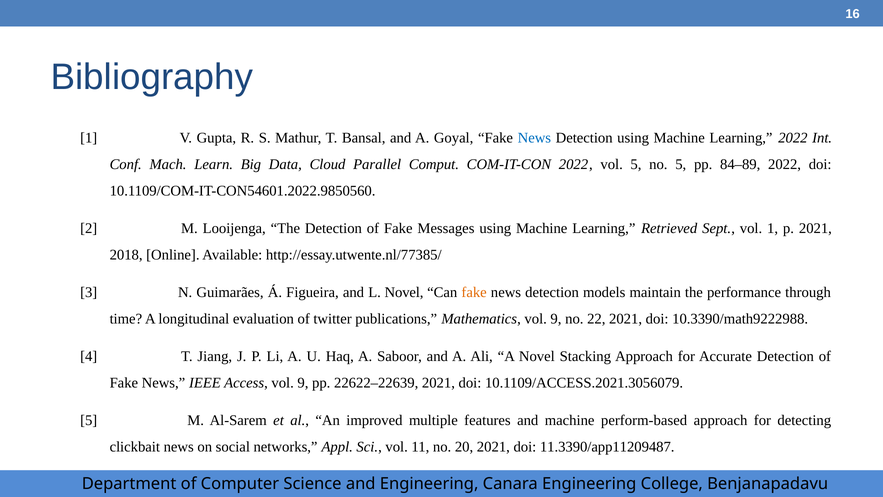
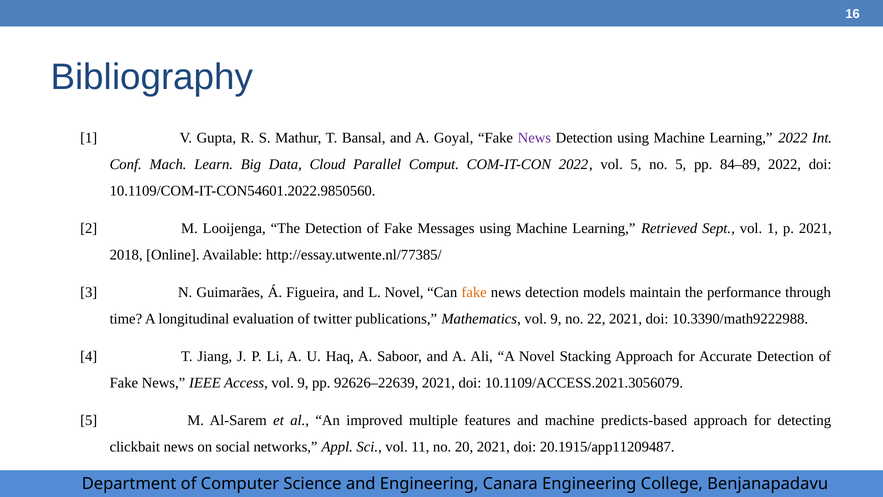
News at (534, 138) colour: blue -> purple
22622–22639: 22622–22639 -> 92626–22639
perform-based: perform-based -> predicts-based
11.3390/app11209487: 11.3390/app11209487 -> 20.1915/app11209487
